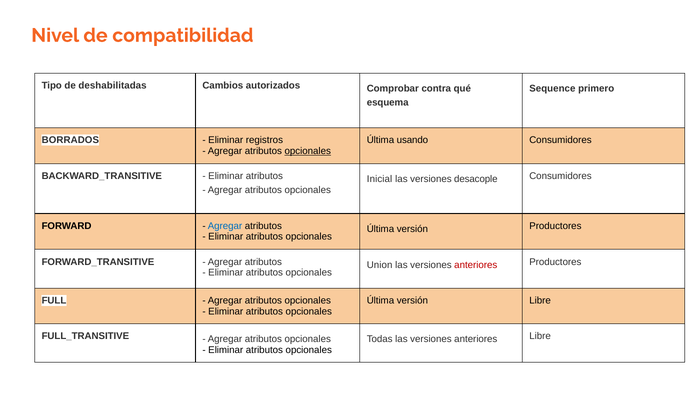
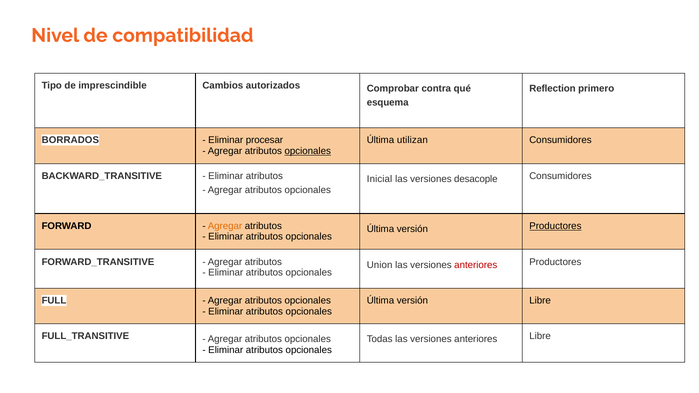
deshabilitadas: deshabilitadas -> imprescindible
Sequence: Sequence -> Reflection
registros: registros -> procesar
usando: usando -> utilizan
Agregar at (225, 226) colour: blue -> orange
Productores at (555, 226) underline: none -> present
